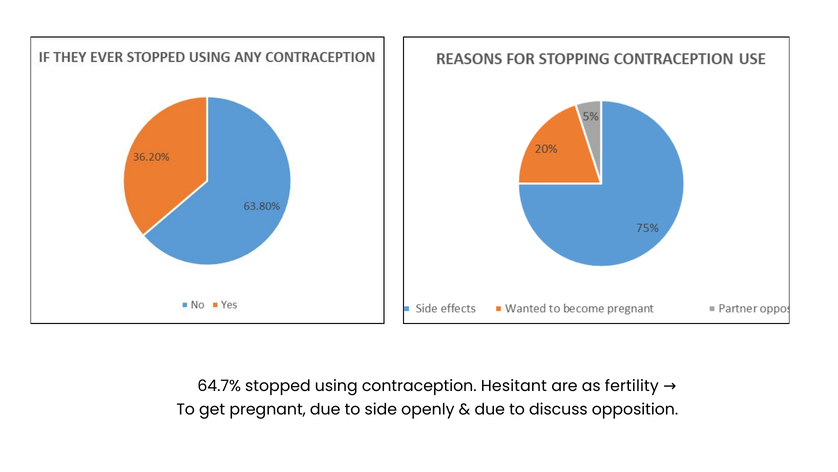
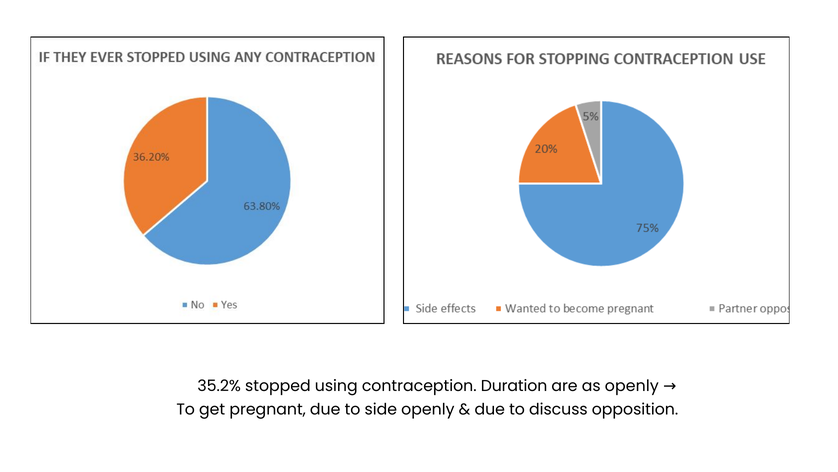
64.7%: 64.7% -> 35.2%
Hesitant: Hesitant -> Duration
as fertility: fertility -> openly
